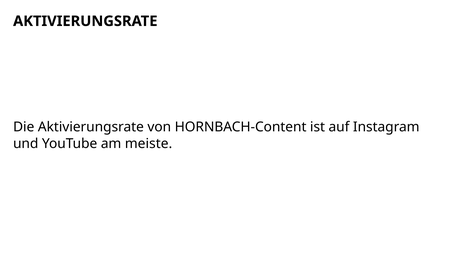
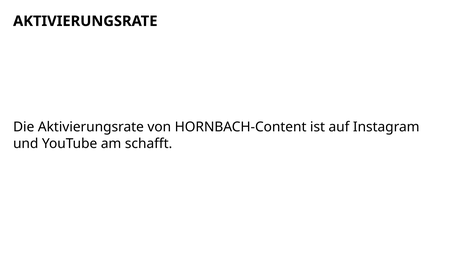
meiste: meiste -> schafft
